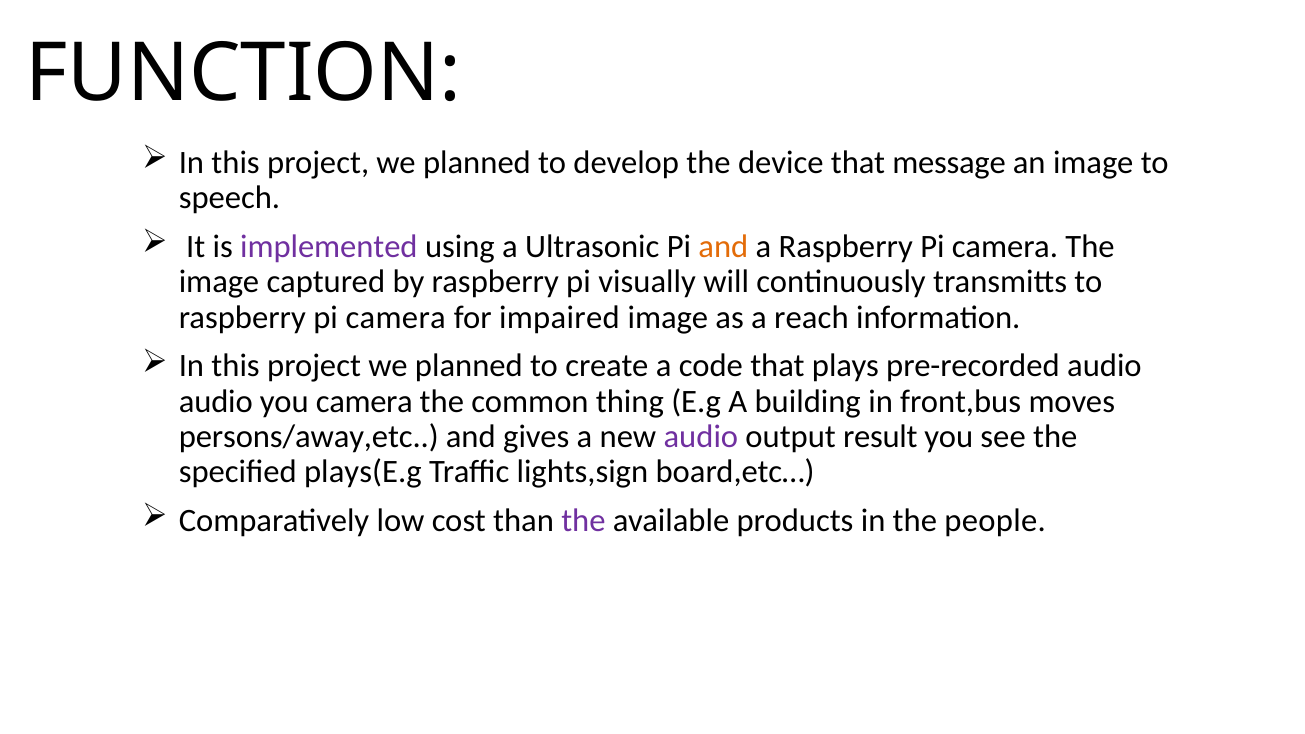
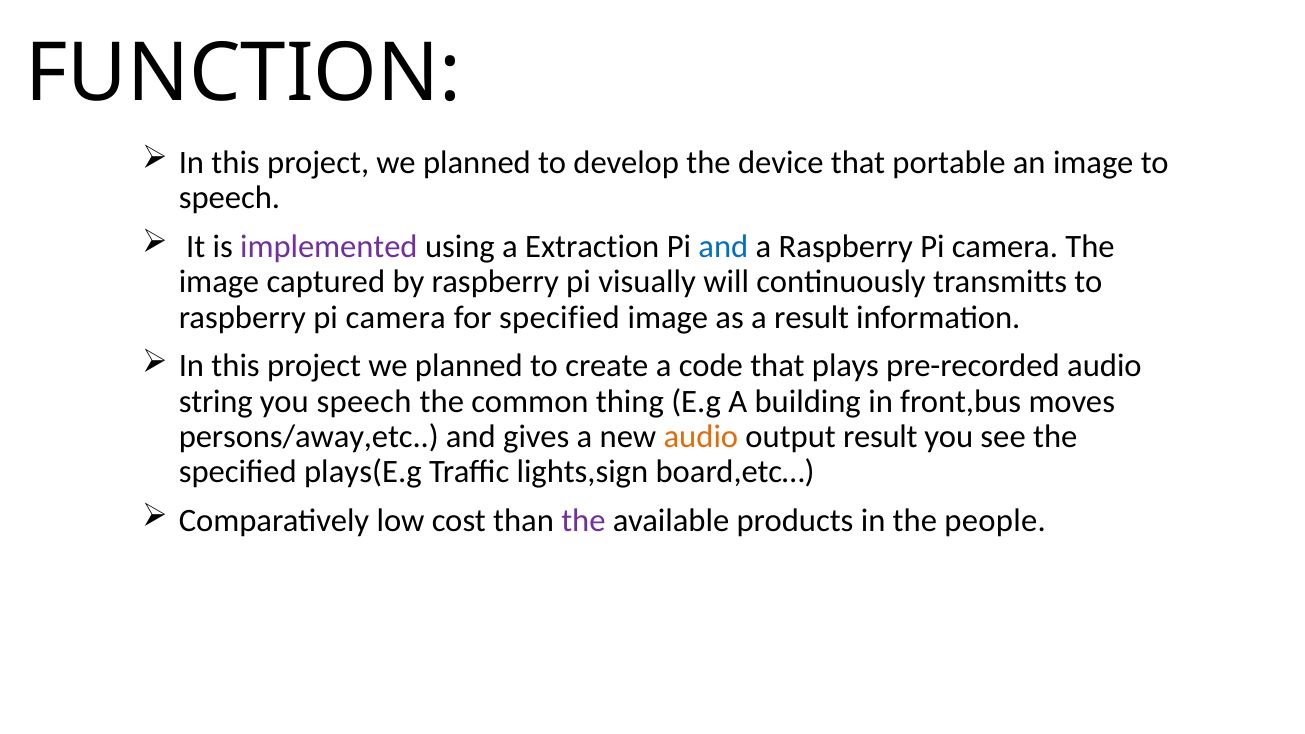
message: message -> portable
Ultrasonic: Ultrasonic -> Extraction
and at (723, 247) colour: orange -> blue
for impaired: impaired -> specified
a reach: reach -> result
audio at (216, 401): audio -> string
you camera: camera -> speech
audio at (701, 437) colour: purple -> orange
